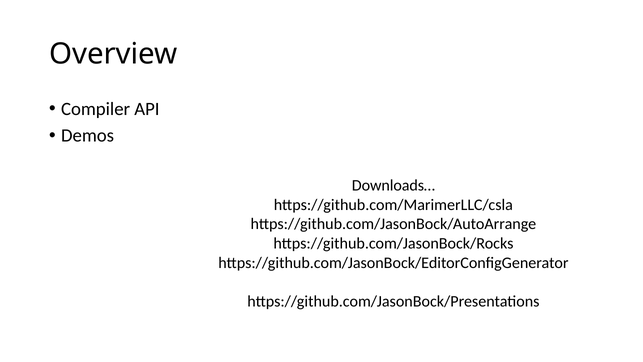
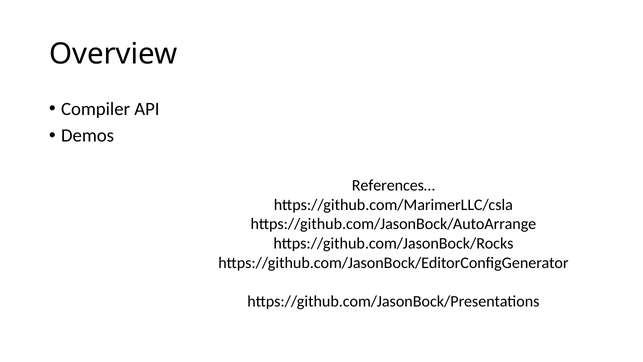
Downloads…: Downloads… -> References…
